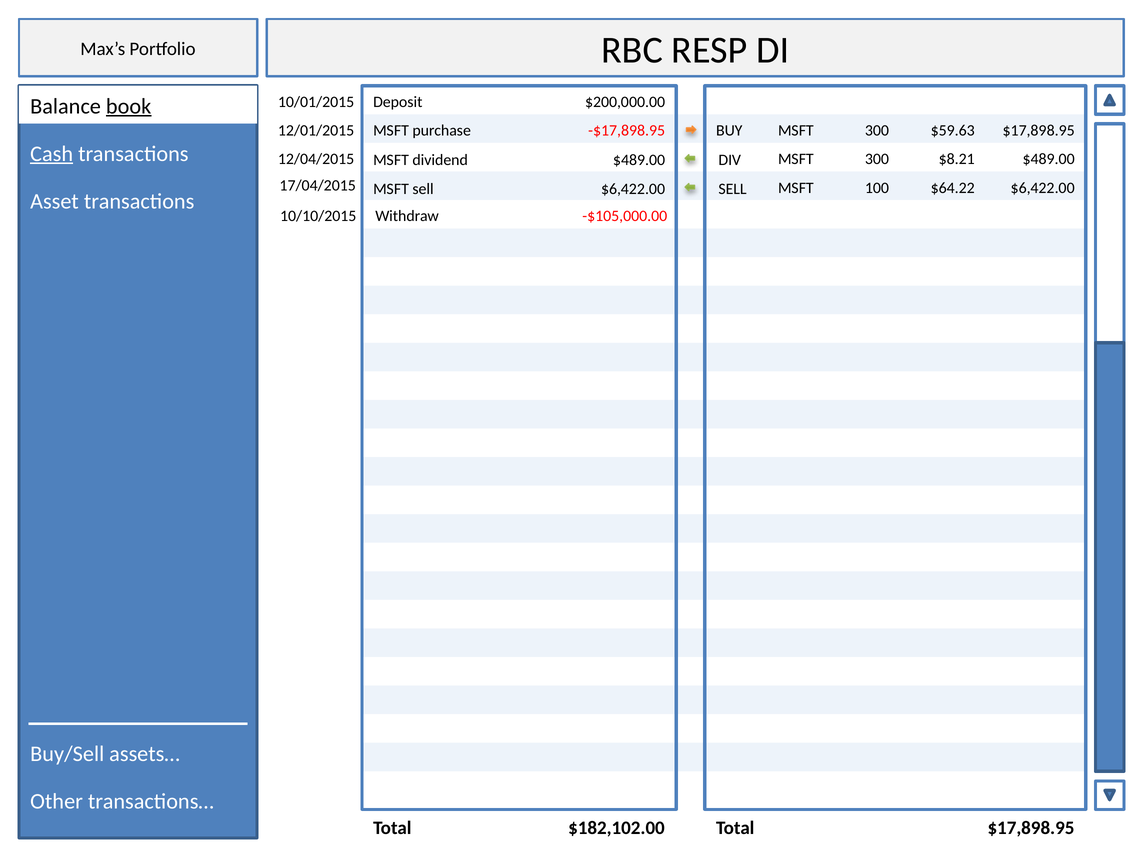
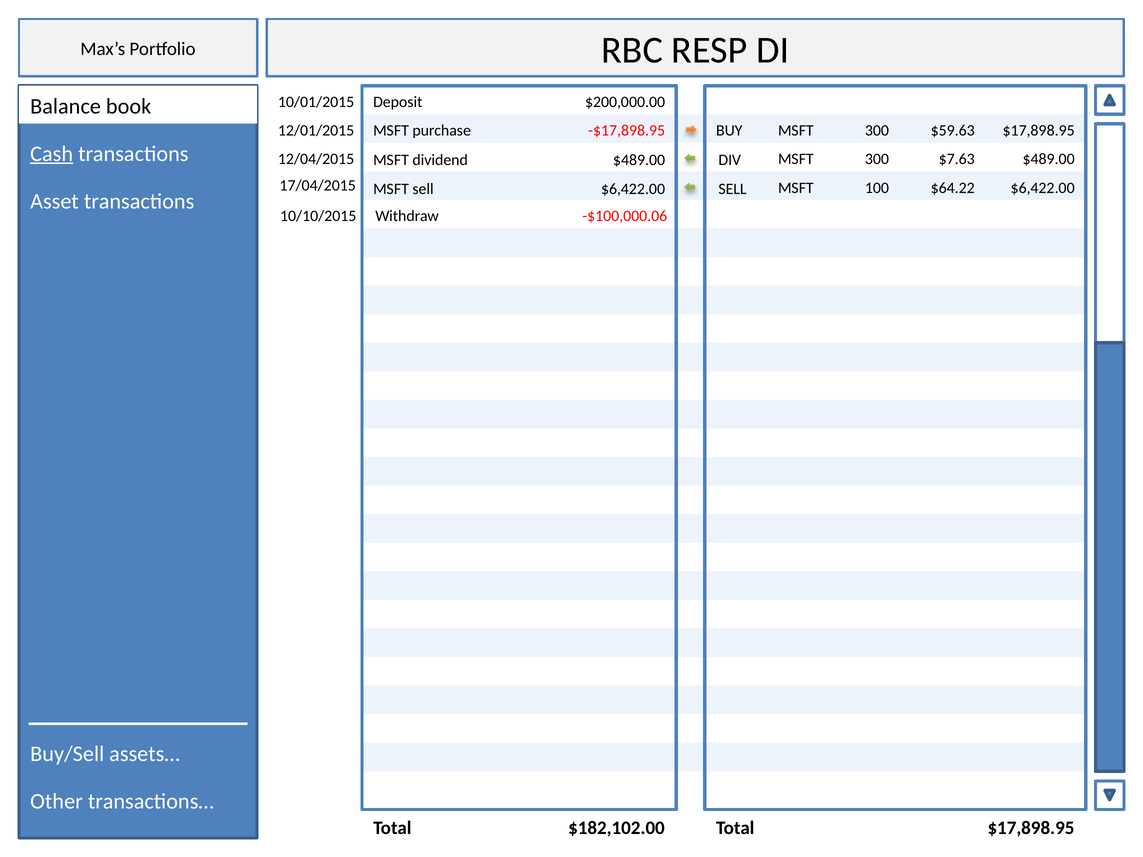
book underline: present -> none
$8.21: $8.21 -> $7.63
-$105,000.00: -$105,000.00 -> -$100,000.06
